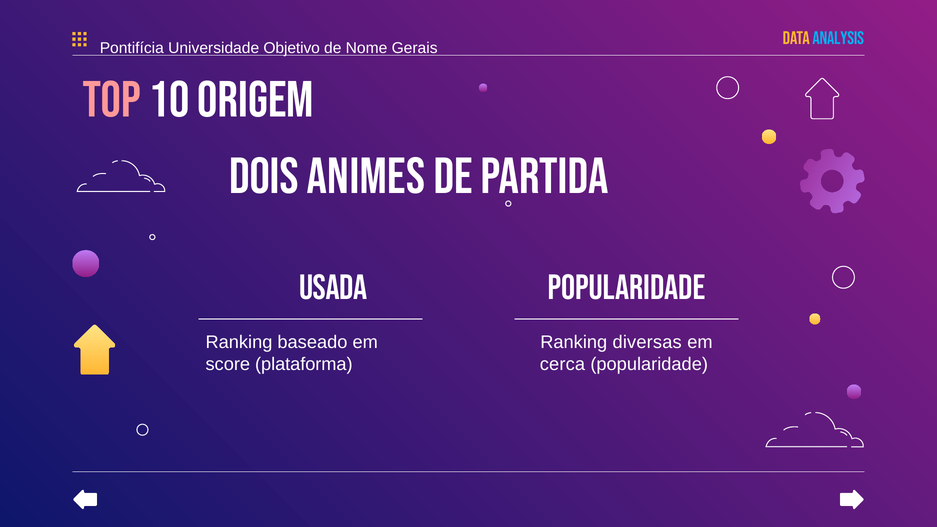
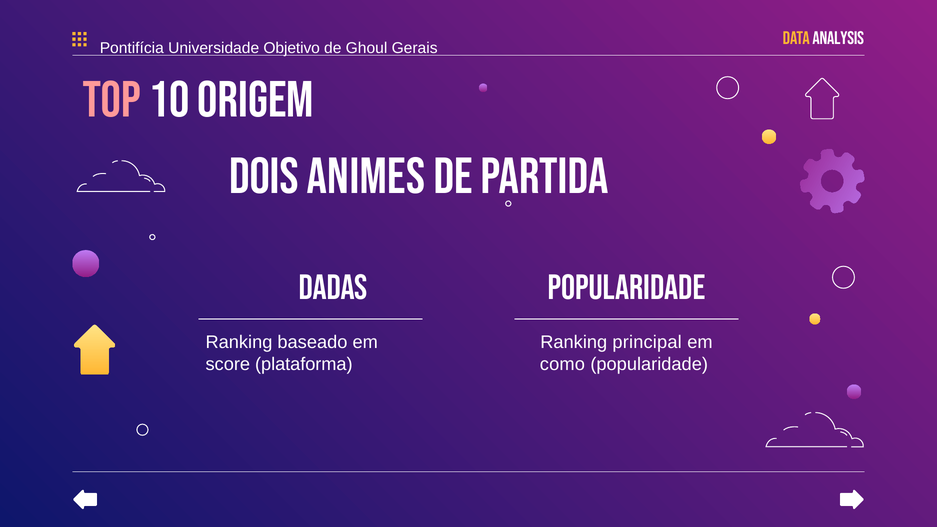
ANALYSIS colour: light blue -> white
Nome: Nome -> Ghoul
usada: usada -> dadas
diversas: diversas -> principal
cerca: cerca -> como
